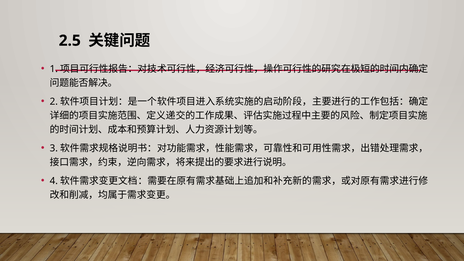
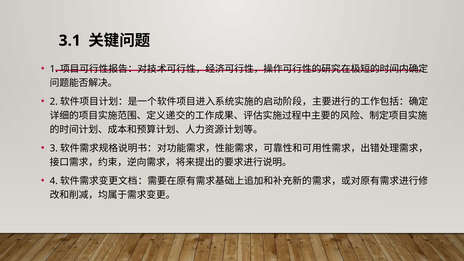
2.5: 2.5 -> 3.1
